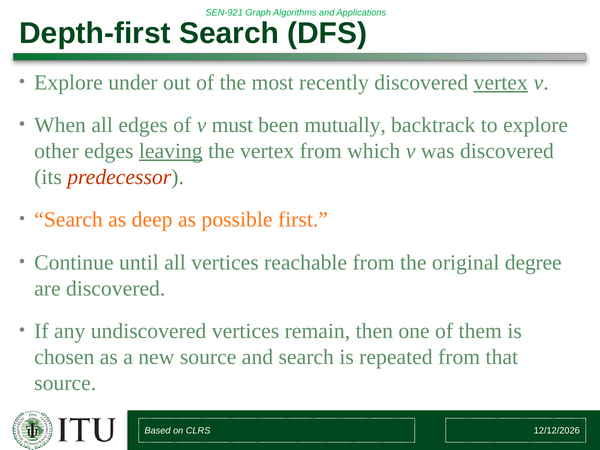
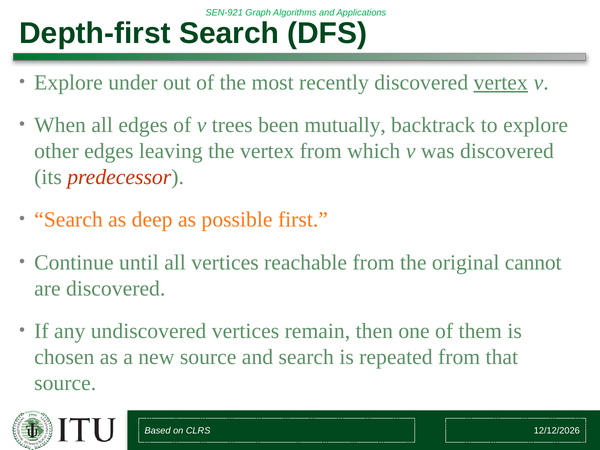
must: must -> trees
leaving underline: present -> none
degree: degree -> cannot
